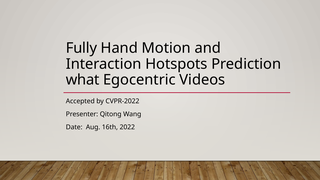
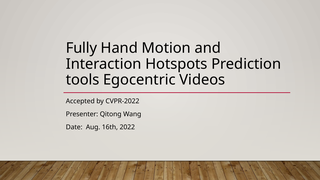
what: what -> tools
